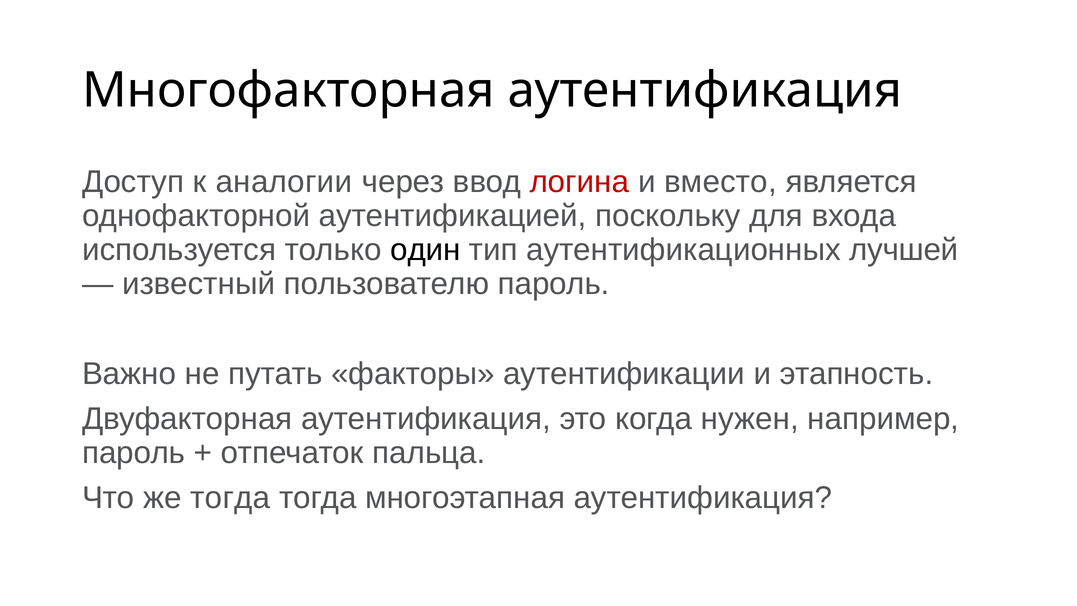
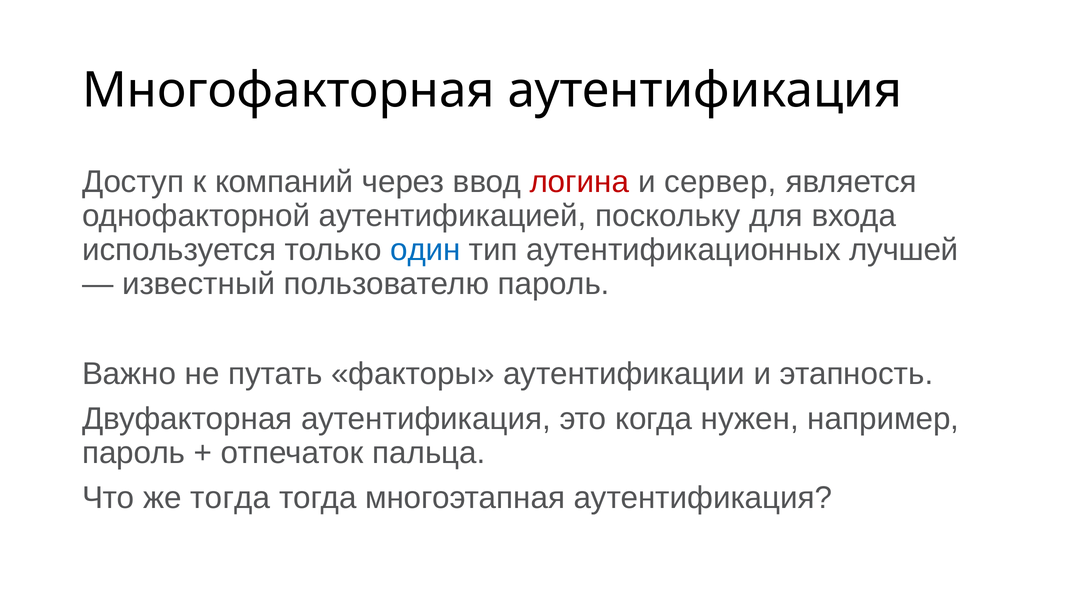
аналогии: аналогии -> компаний
вместо: вместо -> сервер
один colour: black -> blue
